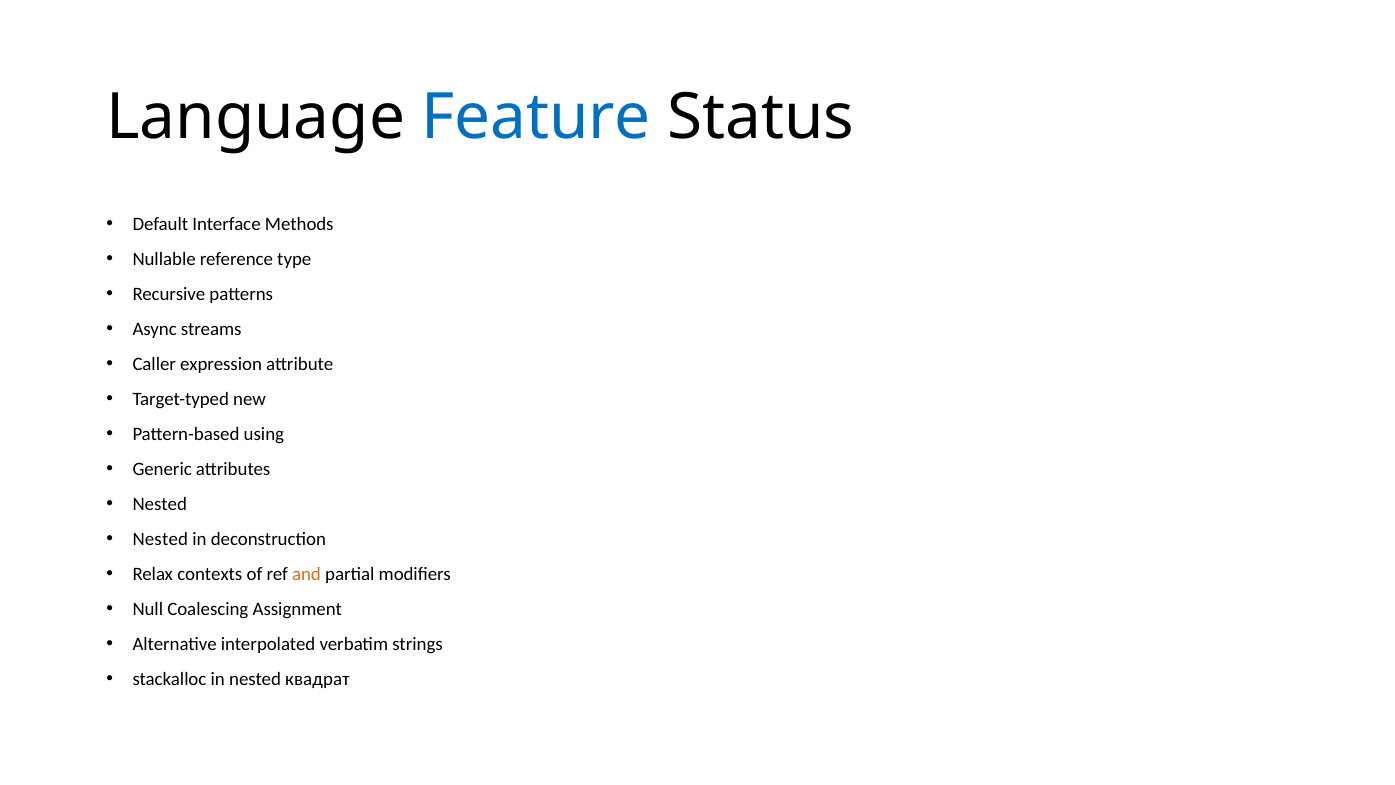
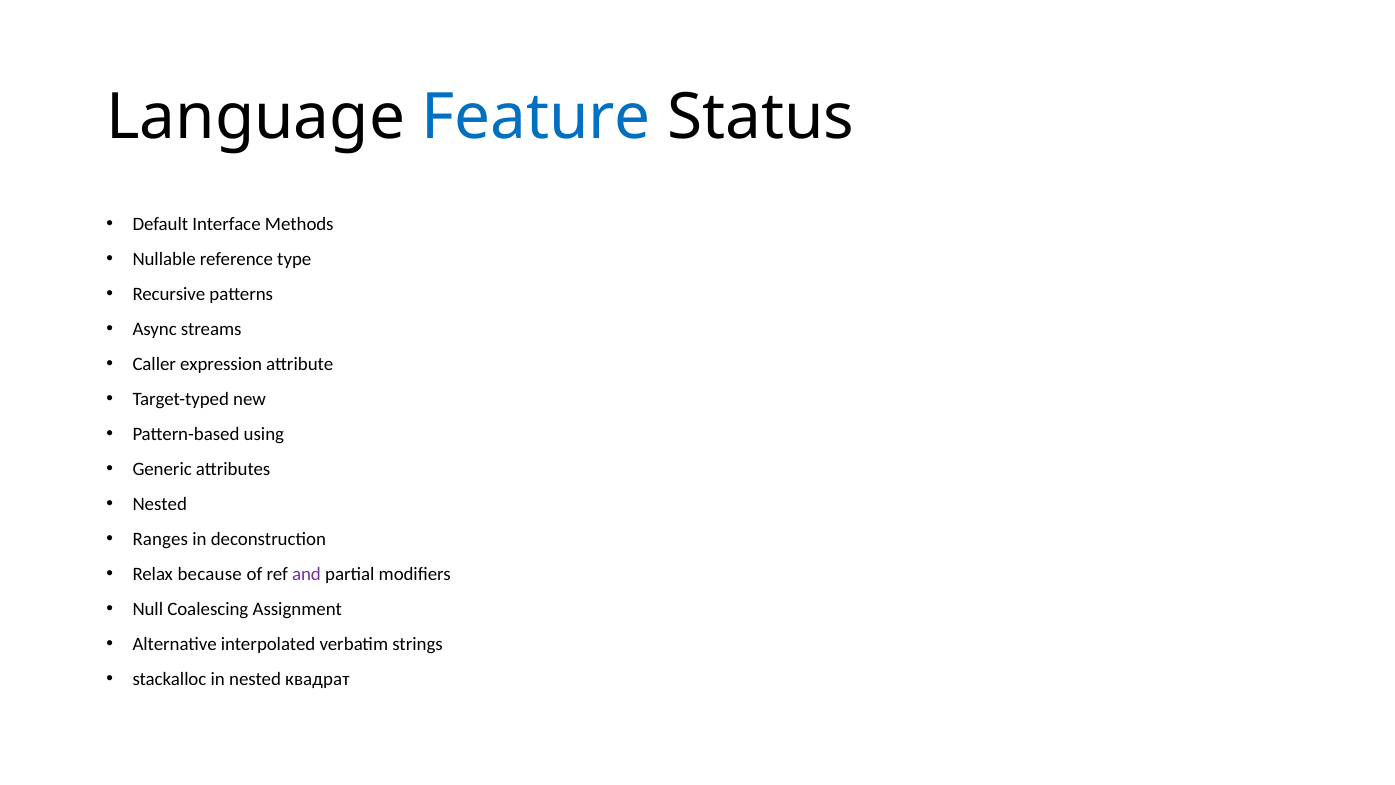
Nested at (160, 539): Nested -> Ranges
contexts: contexts -> because
and colour: orange -> purple
